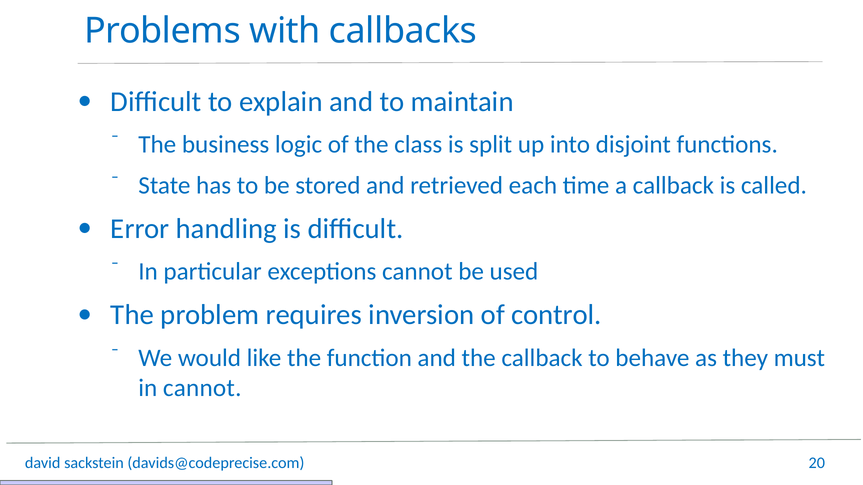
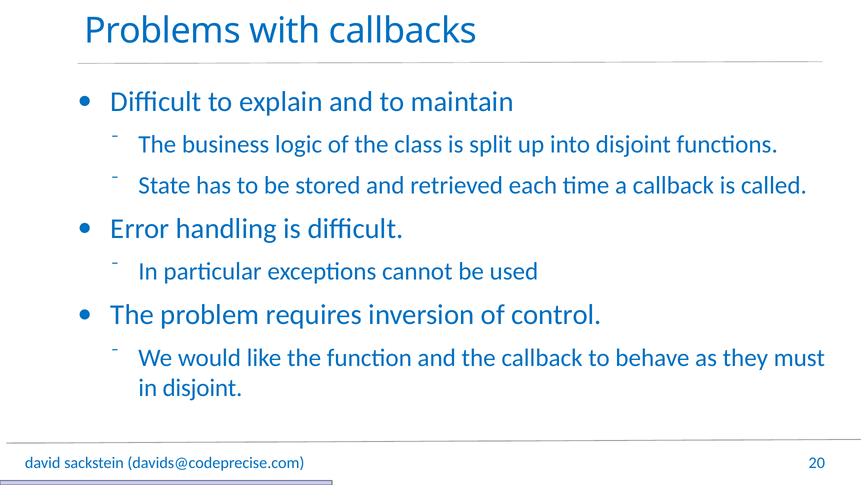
in cannot: cannot -> disjoint
